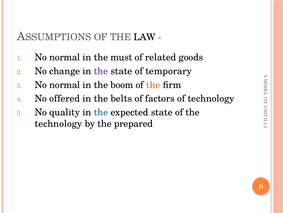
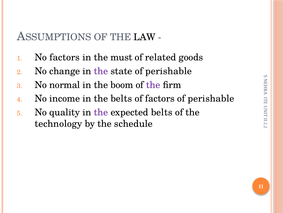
normal at (65, 57): normal -> factors
state of temporary: temporary -> perishable
the at (153, 85) colour: orange -> purple
offered: offered -> income
factors of technology: technology -> perishable
the at (101, 112) colour: blue -> purple
expected state: state -> belts
prepared: prepared -> schedule
